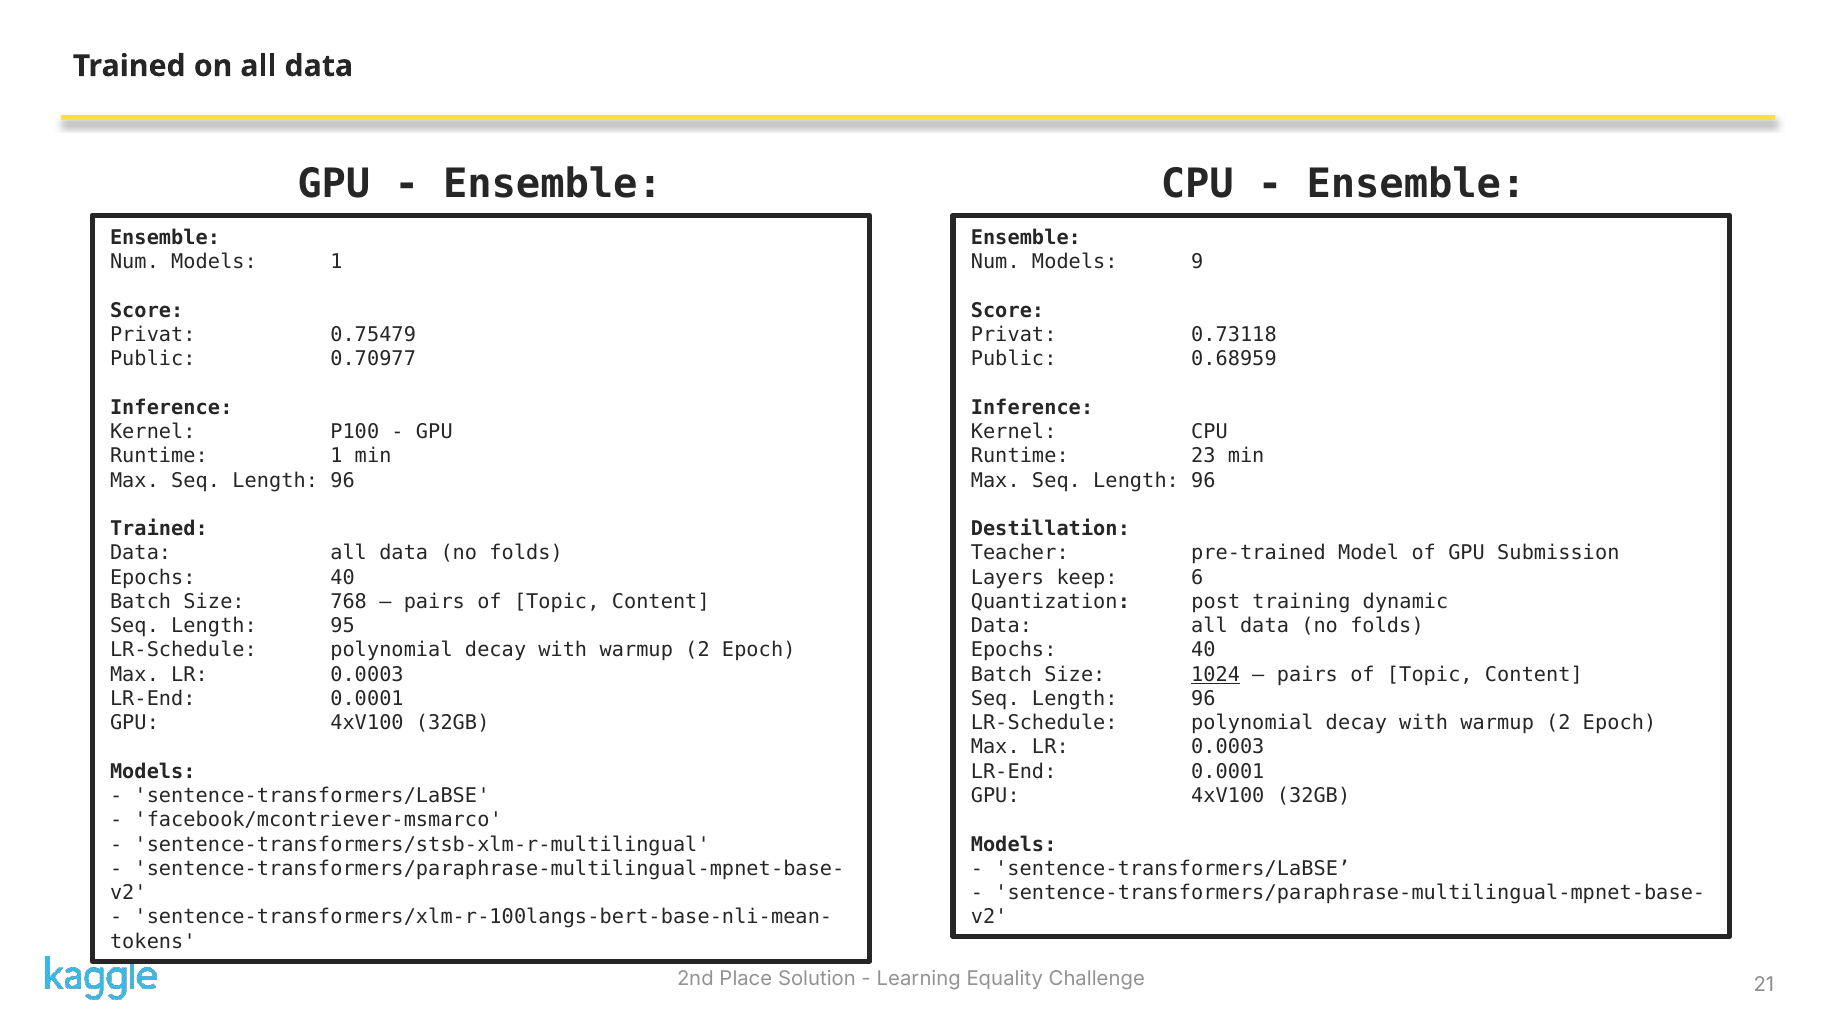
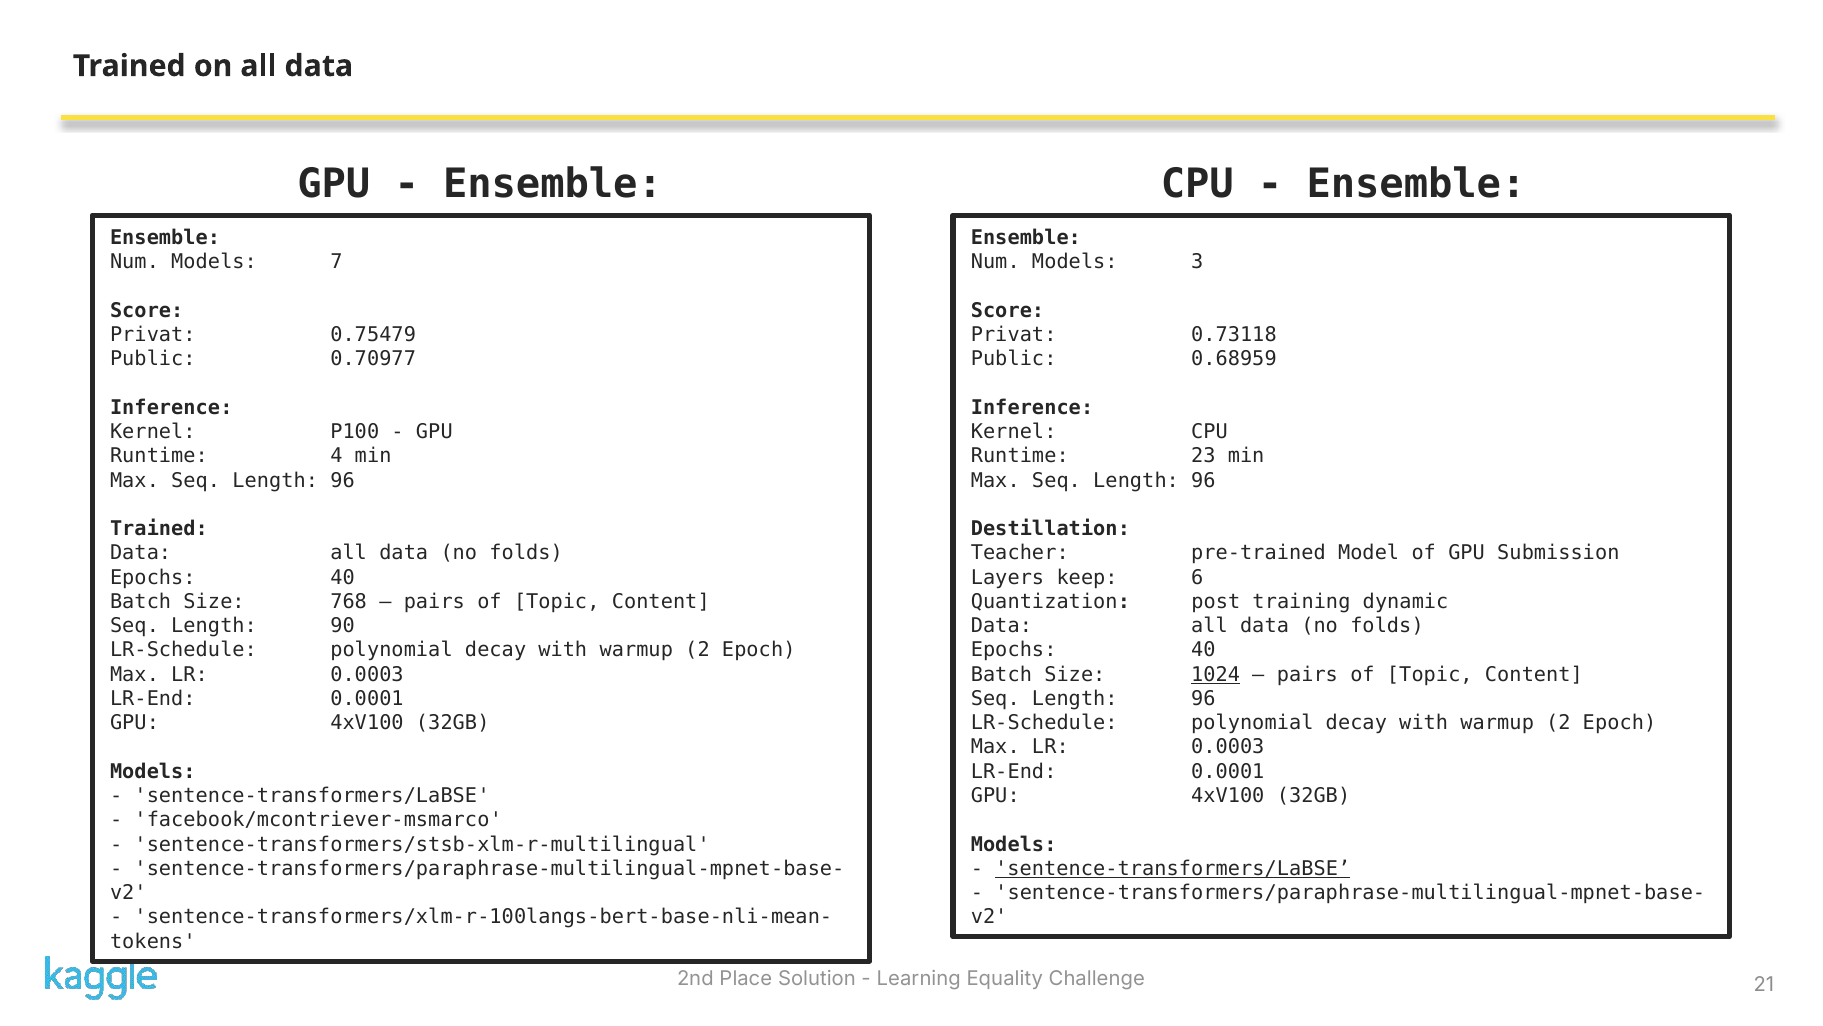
Models 1: 1 -> 7
9: 9 -> 3
Runtime 1: 1 -> 4
95: 95 -> 90
sentence-transformers/LaBSE at (1173, 868) underline: none -> present
